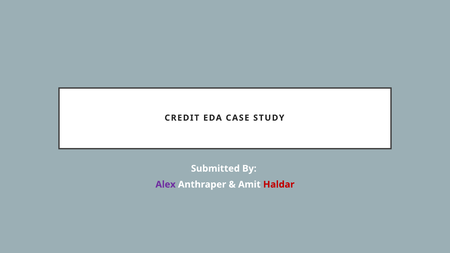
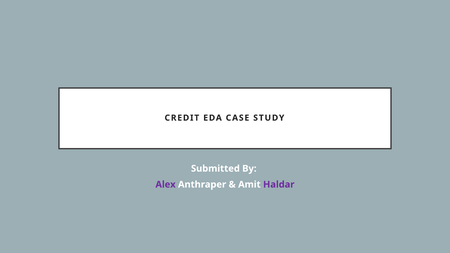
Haldar colour: red -> purple
